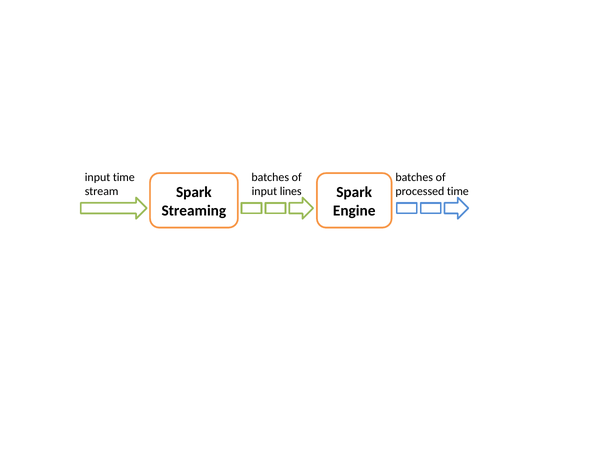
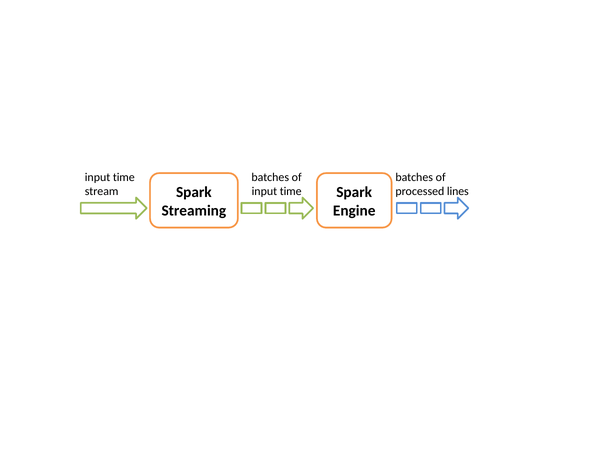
processed time: time -> lines
lines at (291, 192): lines -> time
